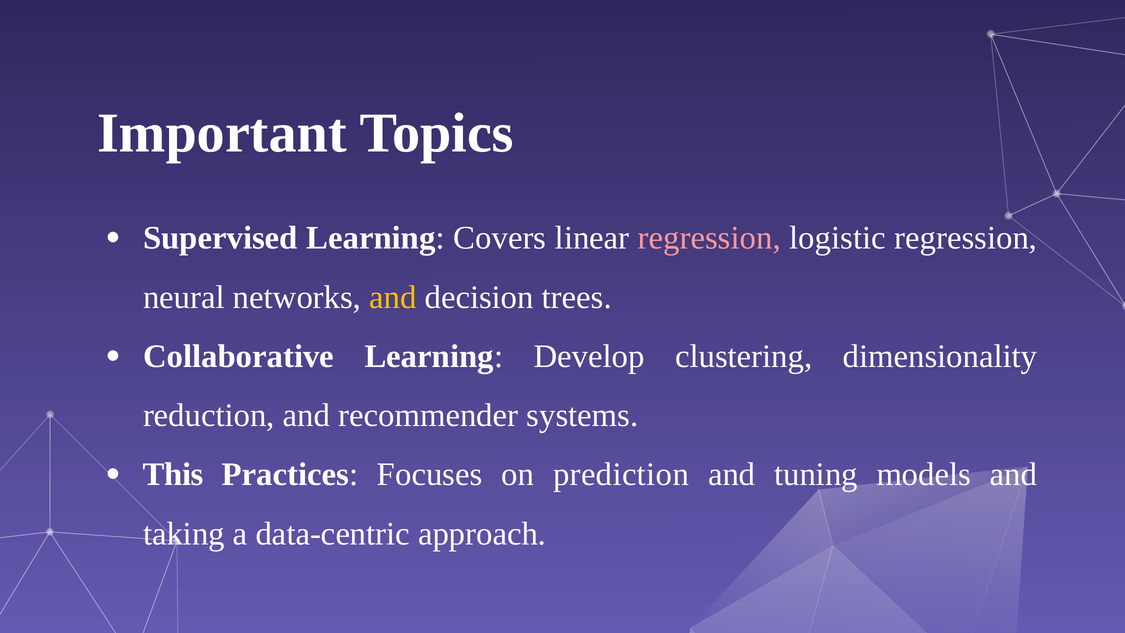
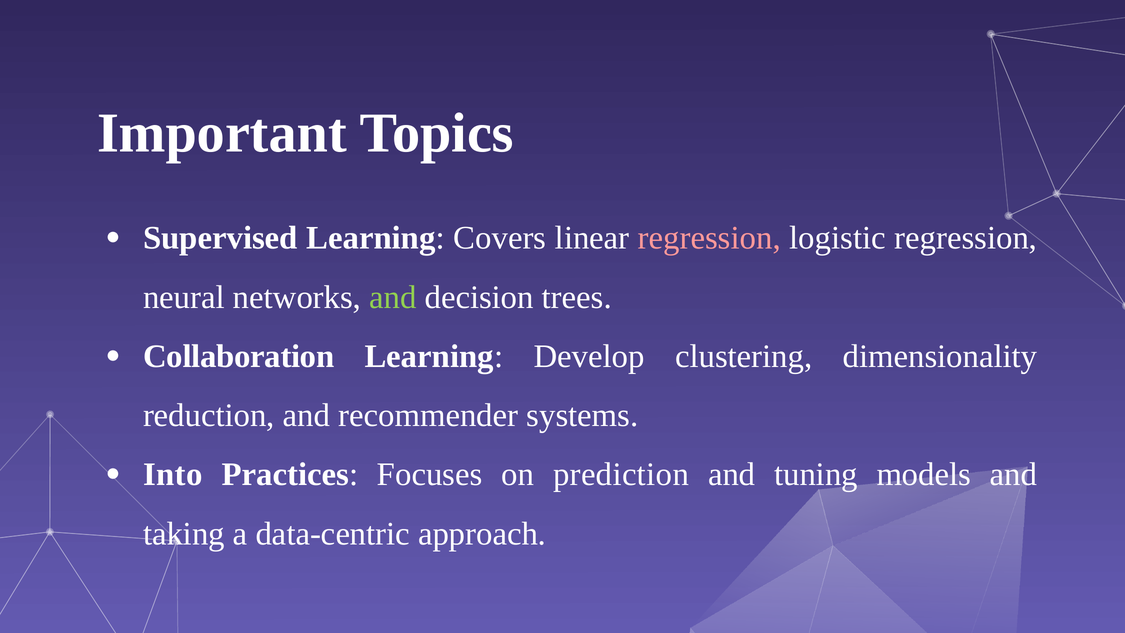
and at (393, 297) colour: yellow -> light green
Collaborative: Collaborative -> Collaboration
This: This -> Into
